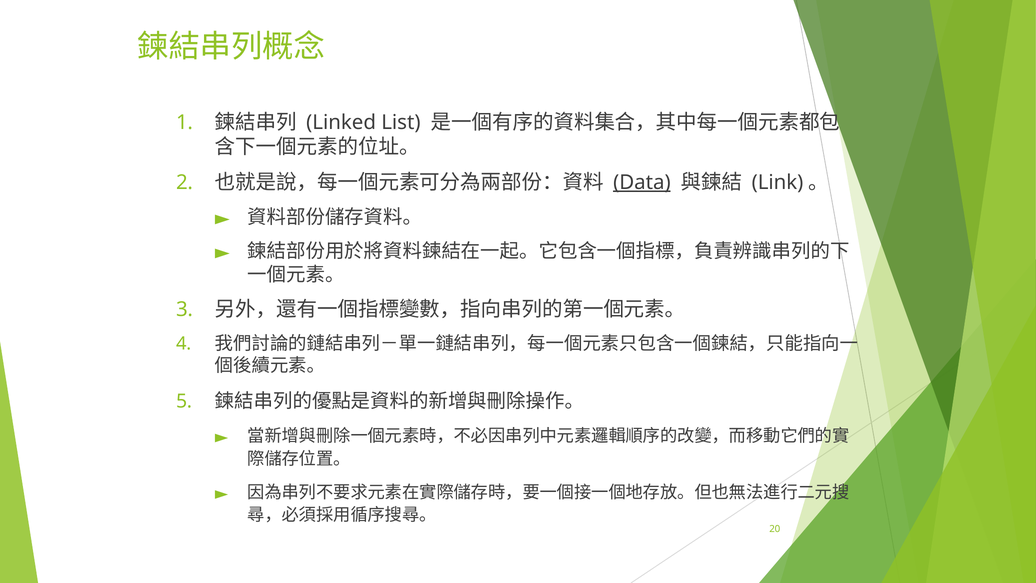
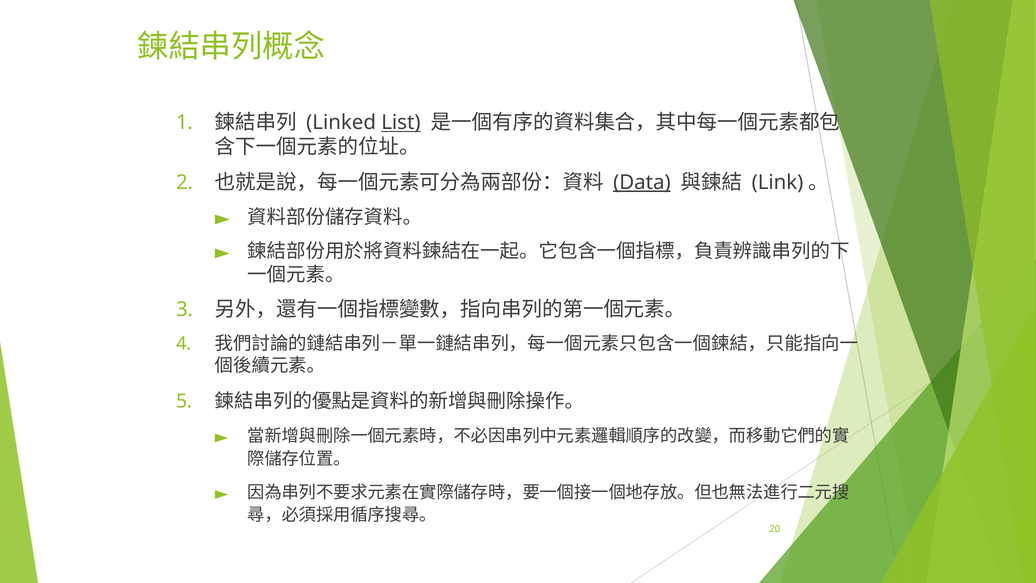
List underline: none -> present
